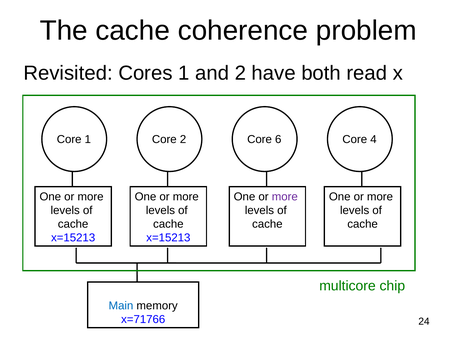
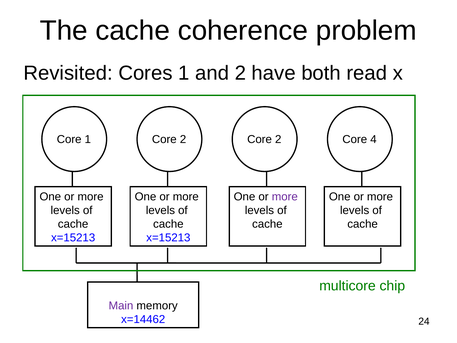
2 Core 6: 6 -> 2
Main colour: blue -> purple
x=71766: x=71766 -> x=14462
